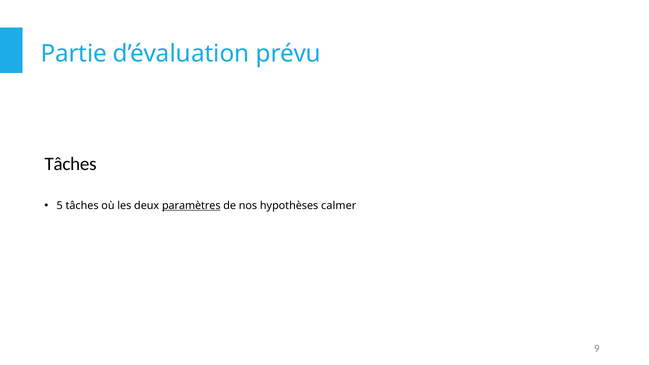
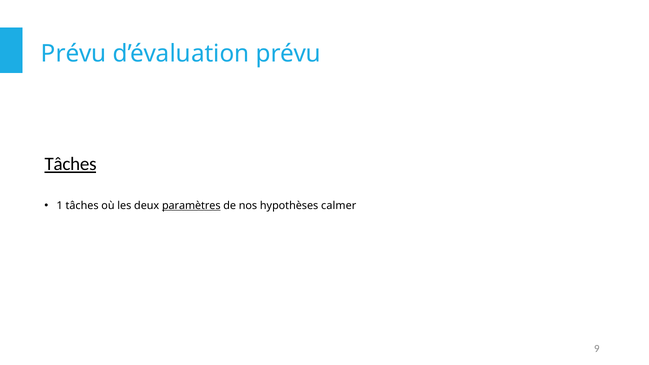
Partie at (74, 54): Partie -> Prévu
Tâches at (71, 164) underline: none -> present
5: 5 -> 1
